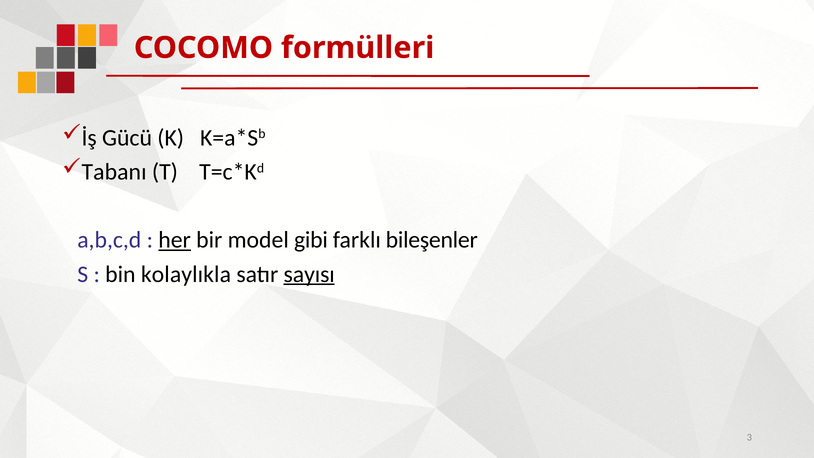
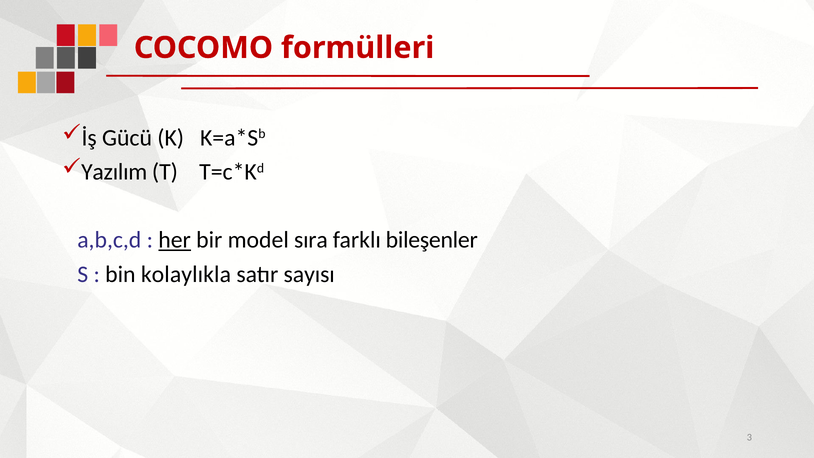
Tabanı: Tabanı -> Yazılım
gibi: gibi -> sıra
sayısı underline: present -> none
